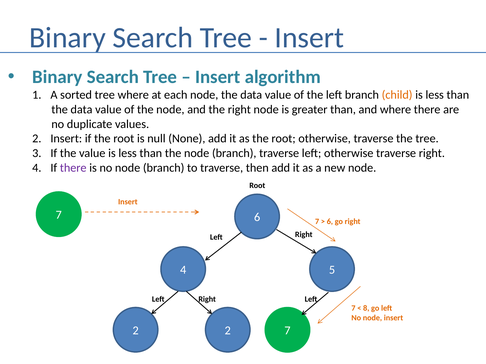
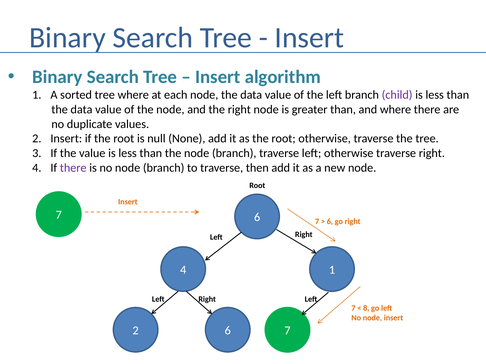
child colour: orange -> purple
4 5: 5 -> 1
2 2: 2 -> 6
